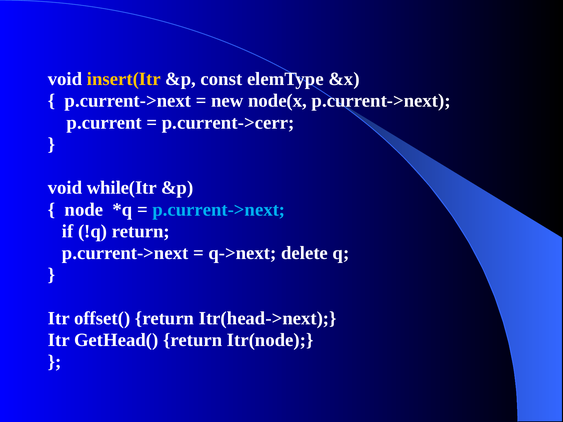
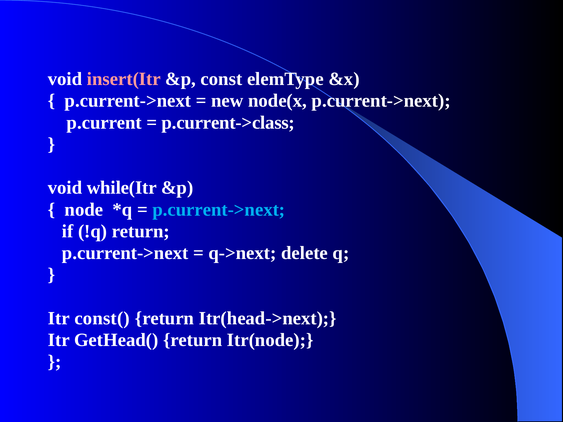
insert(Itr colour: yellow -> pink
p.current->cerr: p.current->cerr -> p.current->class
offset(: offset( -> const(
